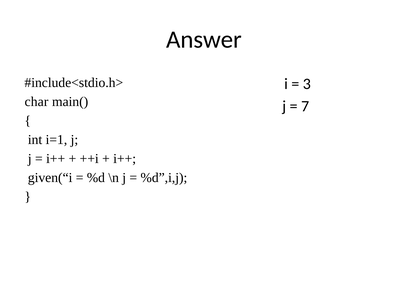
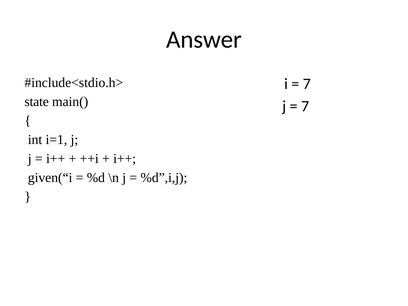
3 at (307, 84): 3 -> 7
char: char -> state
